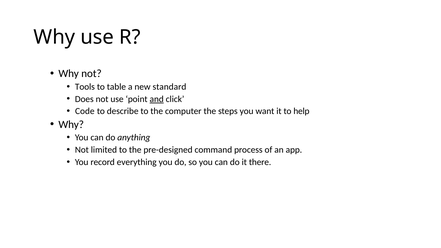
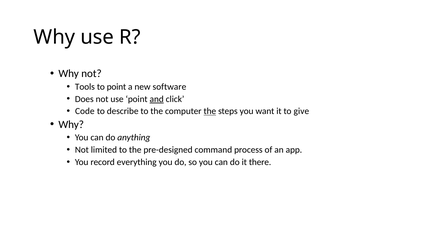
to table: table -> point
standard: standard -> software
the at (210, 111) underline: none -> present
help: help -> give
